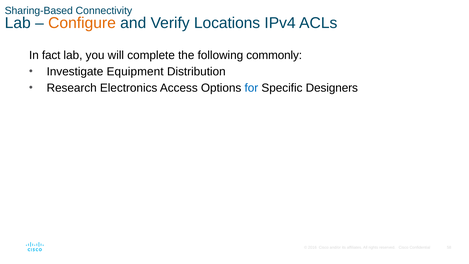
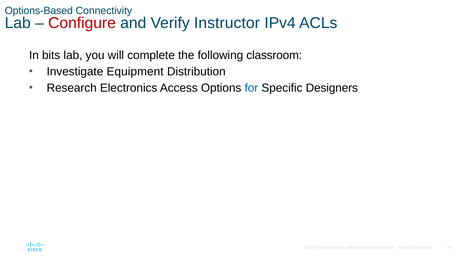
Sharing-Based: Sharing-Based -> Options-Based
Configure colour: orange -> red
Locations: Locations -> Instructor
fact: fact -> bits
commonly: commonly -> classroom
